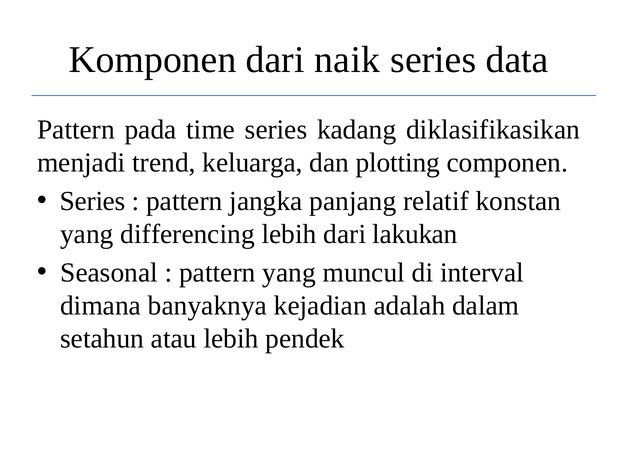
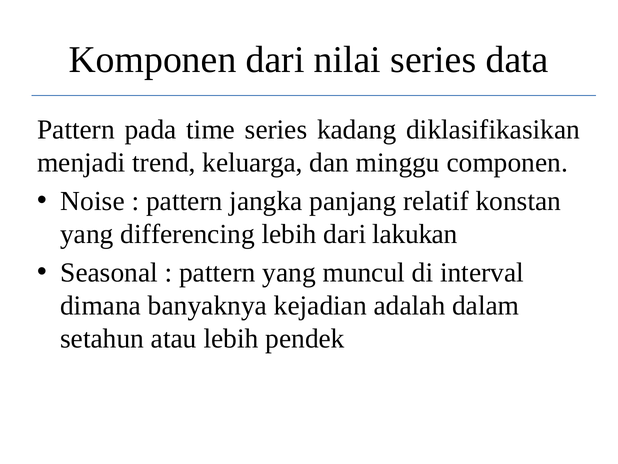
naik: naik -> nilai
plotting: plotting -> minggu
Series at (93, 201): Series -> Noise
